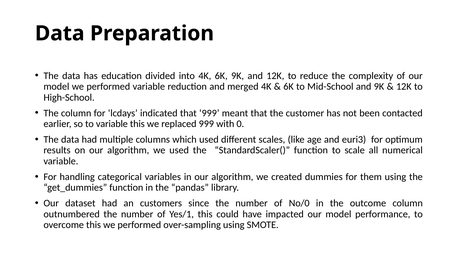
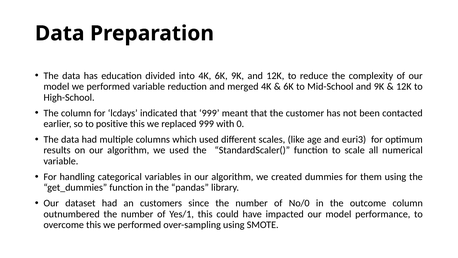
to variable: variable -> positive
